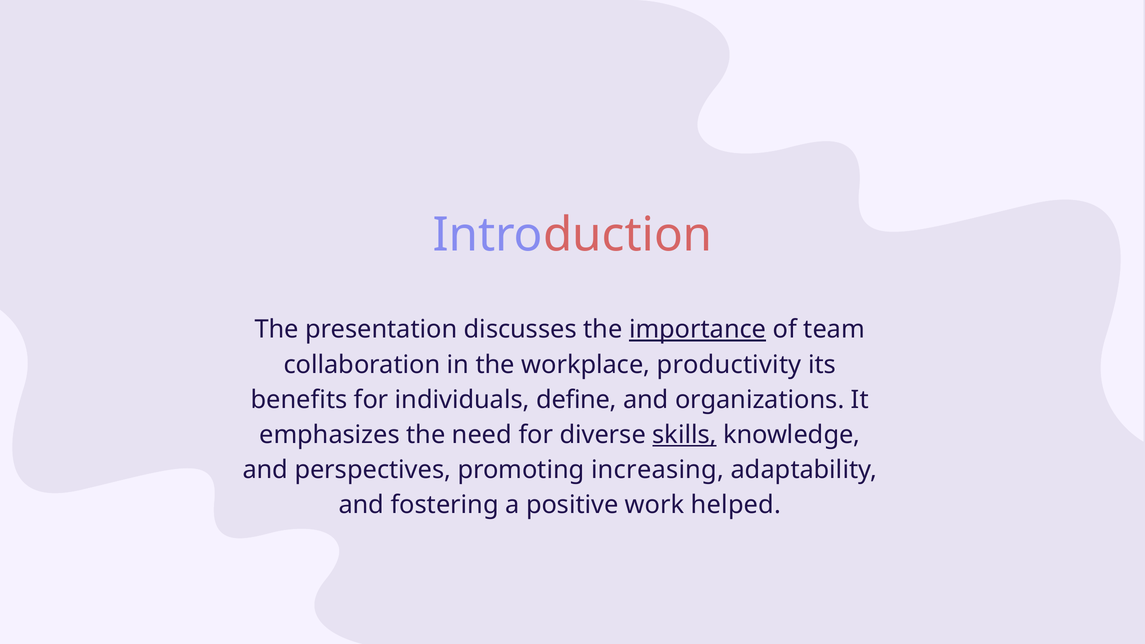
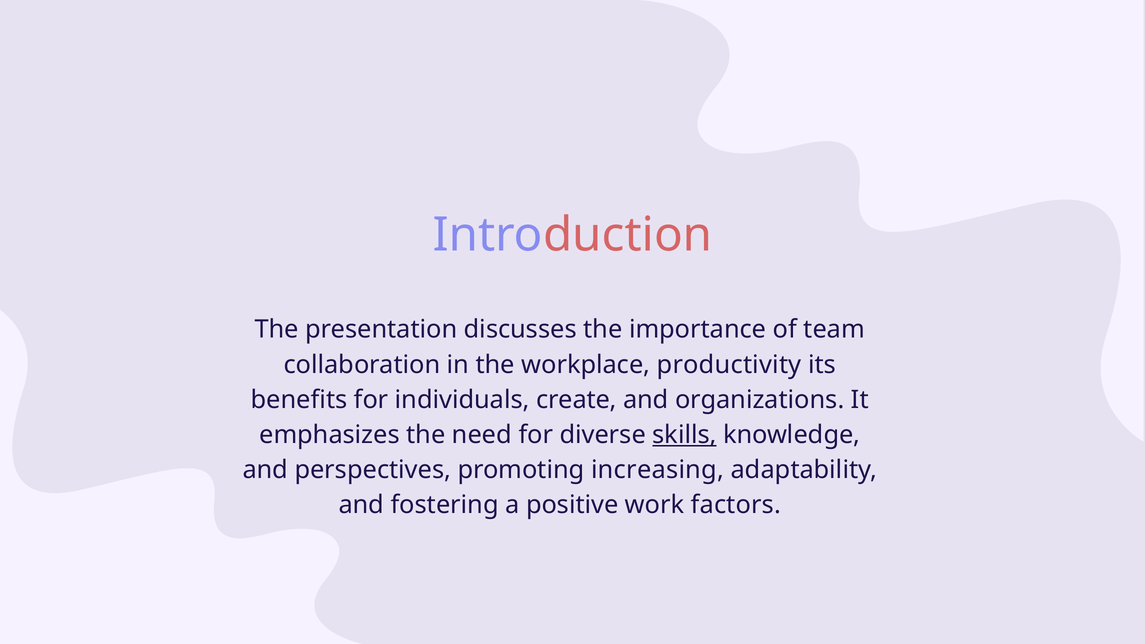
importance underline: present -> none
define: define -> create
helped: helped -> factors
